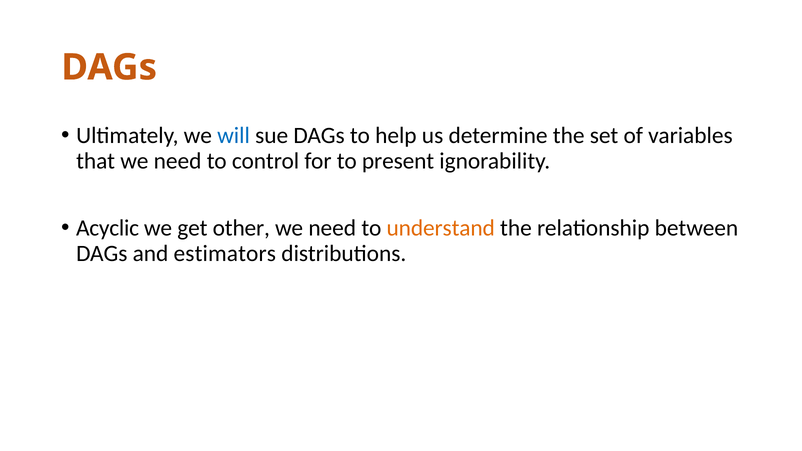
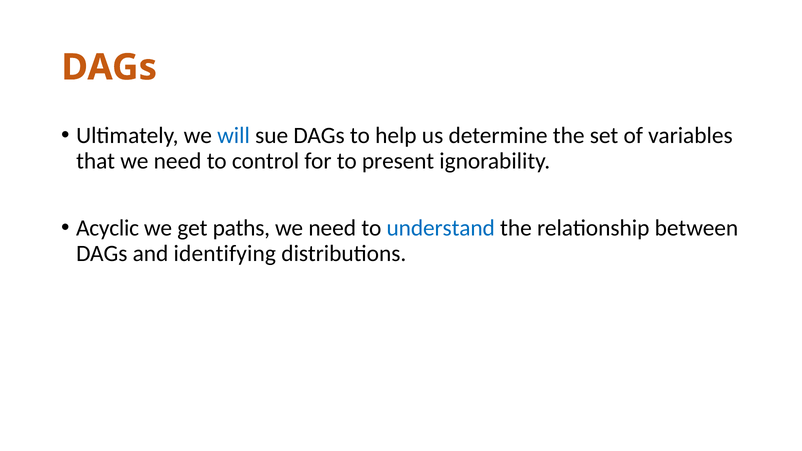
other: other -> paths
understand colour: orange -> blue
estimators: estimators -> identifying
